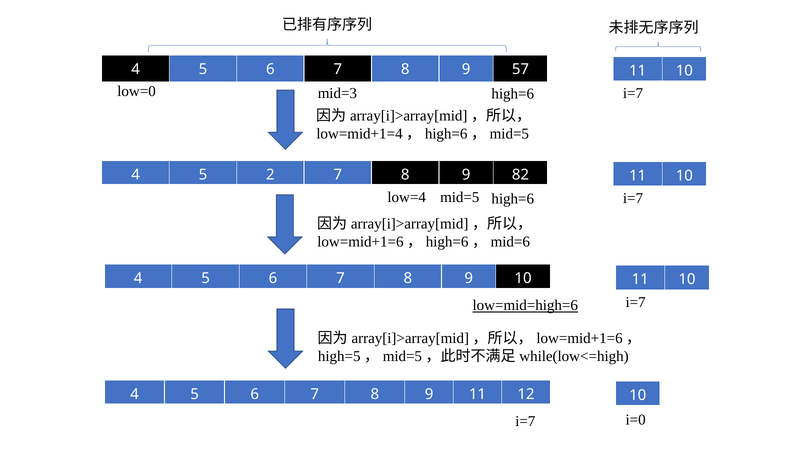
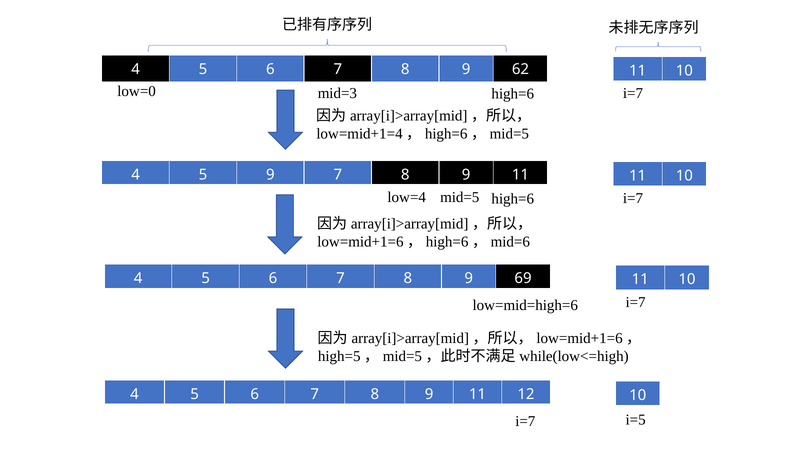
57: 57 -> 62
5 2: 2 -> 9
82 at (520, 174): 82 -> 11
9 10: 10 -> 69
low=mid=high=6 underline: present -> none
i=0: i=0 -> i=5
